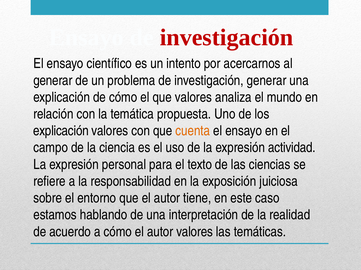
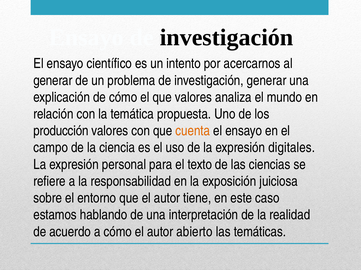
investigación at (227, 38) colour: red -> black
explicación at (61, 131): explicación -> producción
actividad: actividad -> digitales
autor valores: valores -> abierto
